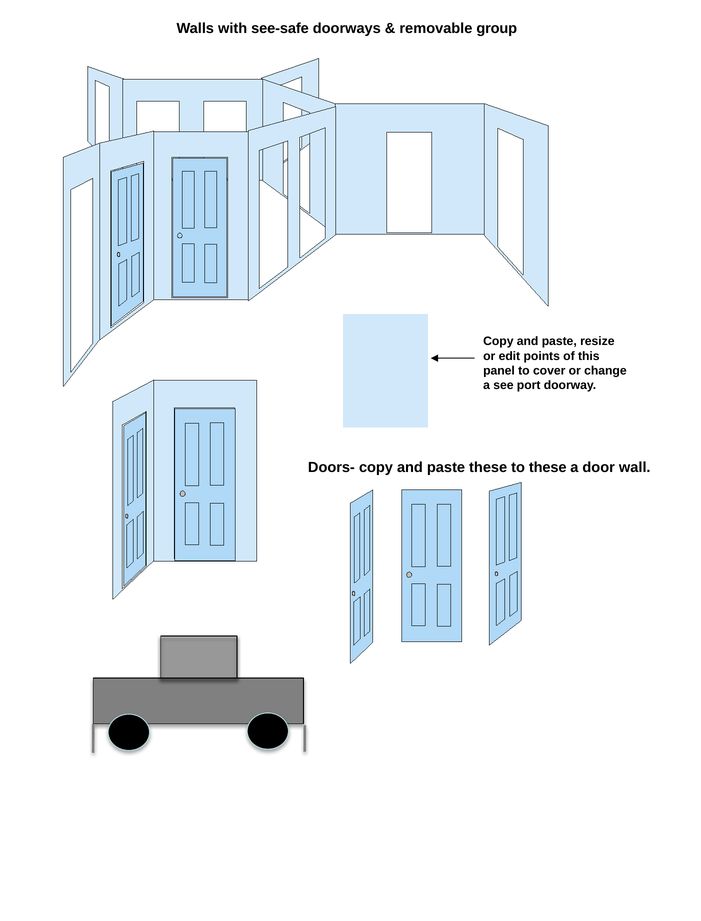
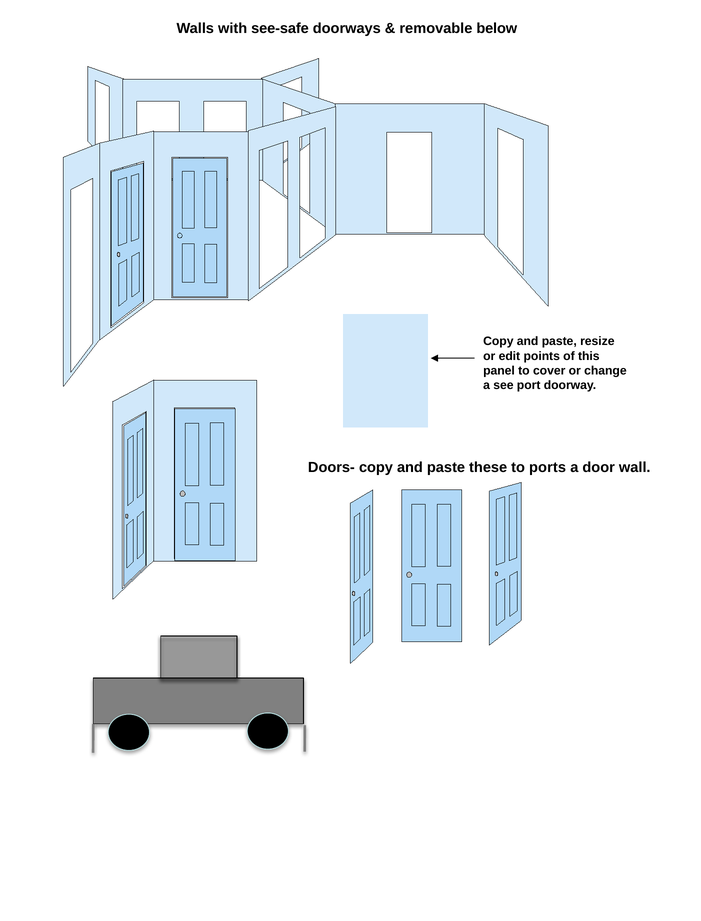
group: group -> below
to these: these -> ports
